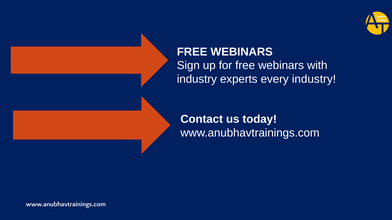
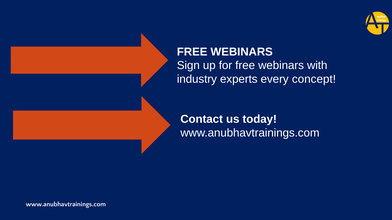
every industry: industry -> concept
